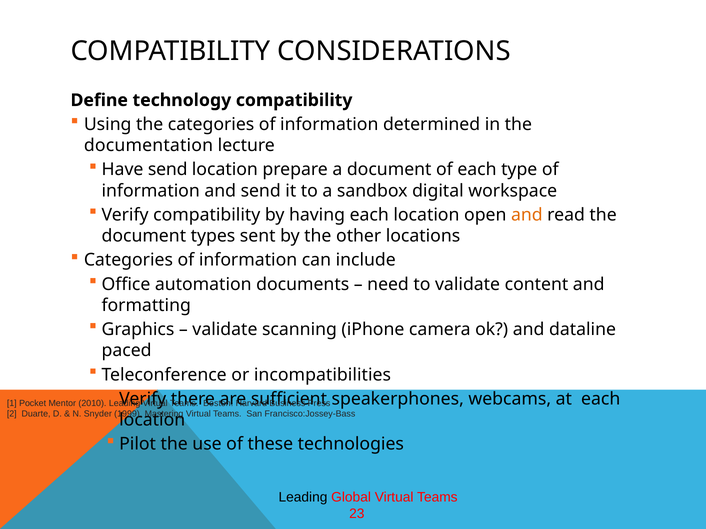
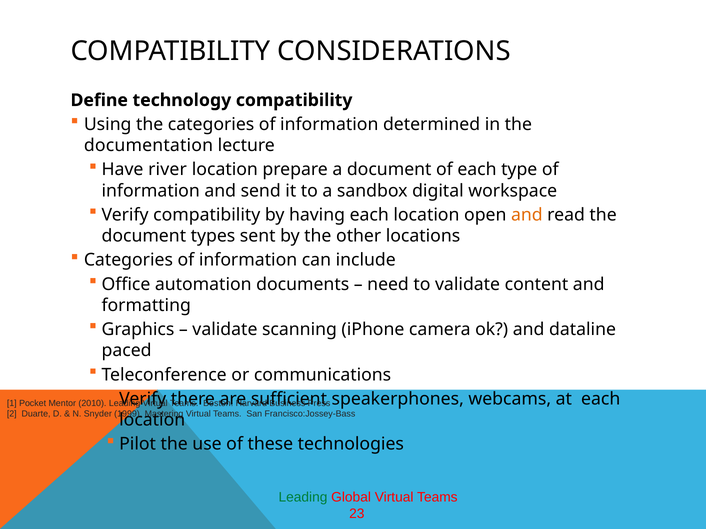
Have send: send -> river
incompatibilities: incompatibilities -> communications
Leading at (303, 498) colour: black -> green
